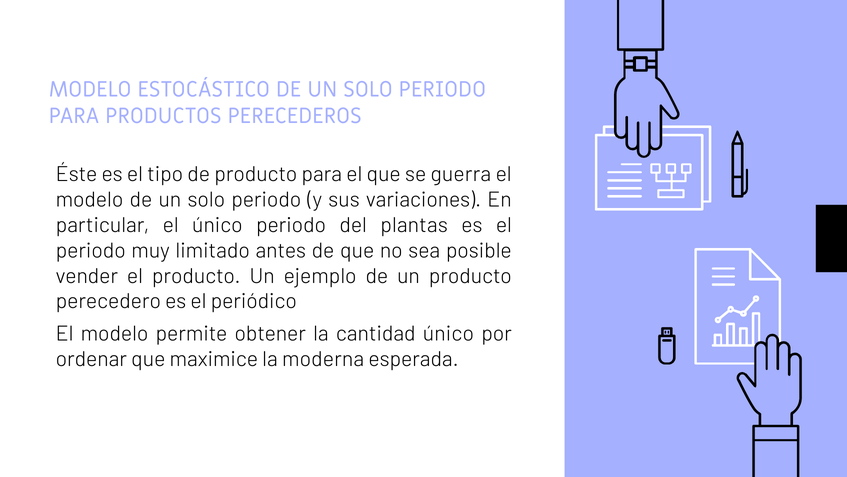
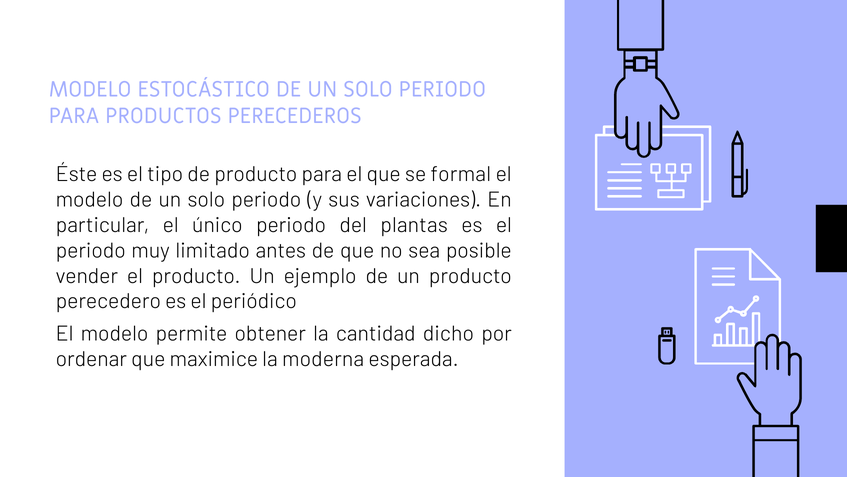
guerra: guerra -> formal
cantidad único: único -> dicho
